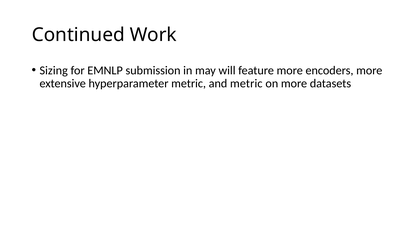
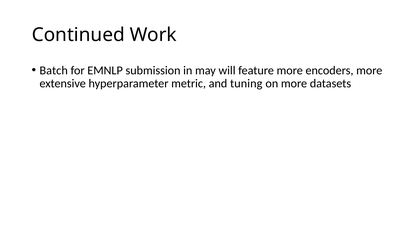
Sizing: Sizing -> Batch
and metric: metric -> tuning
